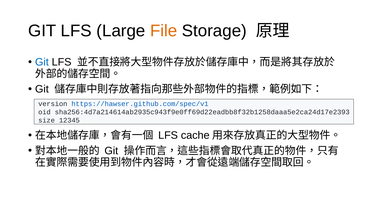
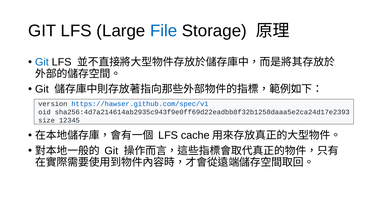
File colour: orange -> blue
